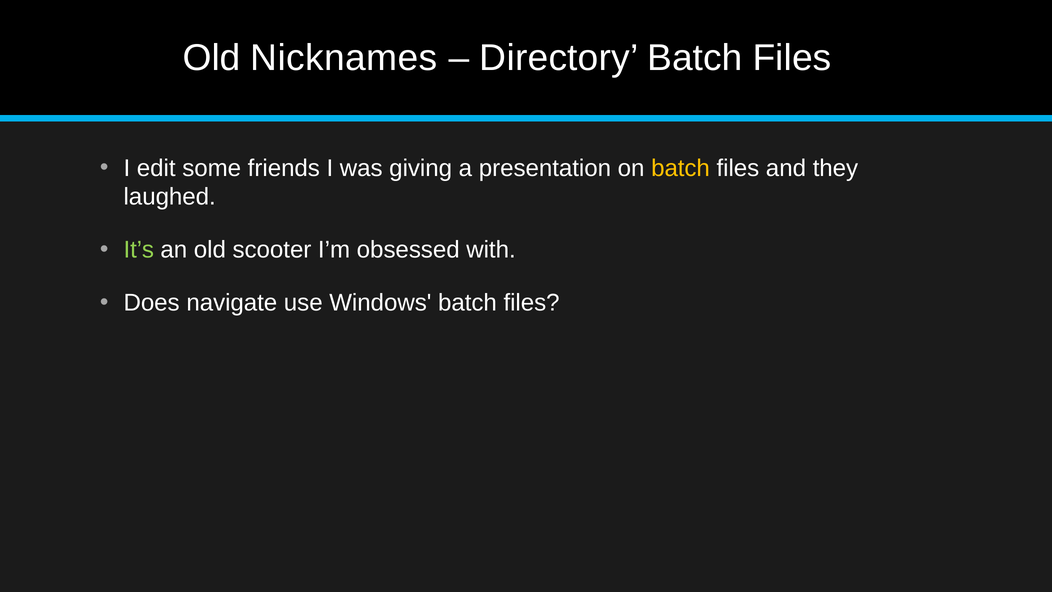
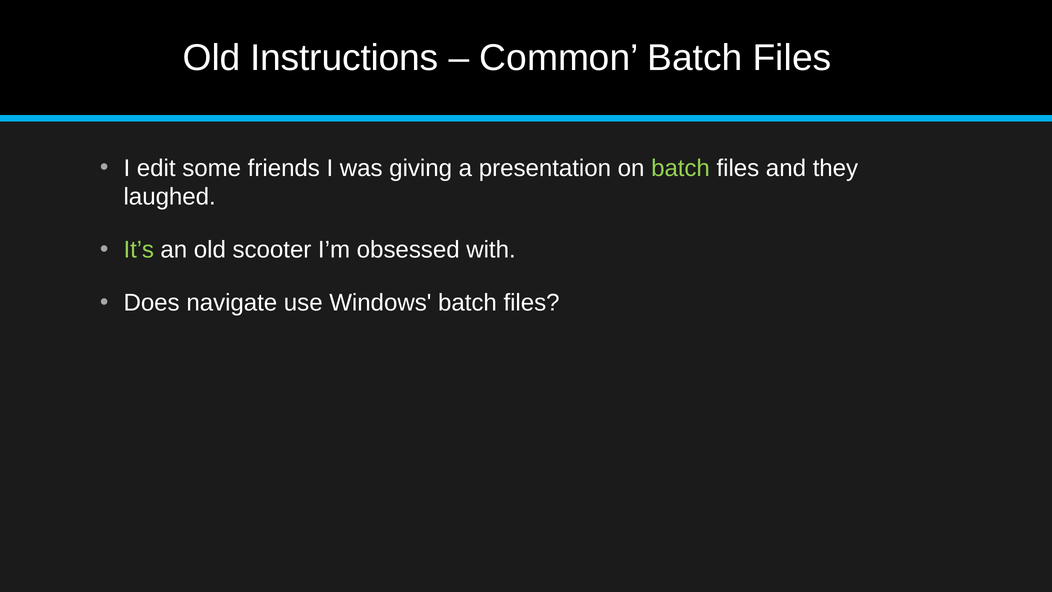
Nicknames: Nicknames -> Instructions
Directory: Directory -> Common
batch at (681, 168) colour: yellow -> light green
